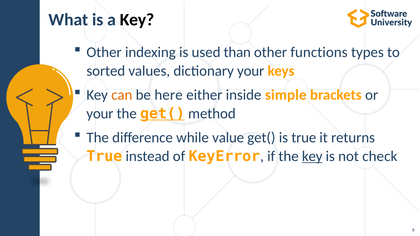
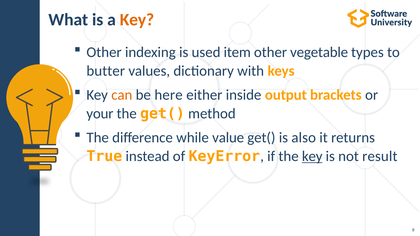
Key at (137, 20) colour: black -> orange
than: than -> item
functions: functions -> vegetable
sorted: sorted -> butter
dictionary your: your -> with
simple: simple -> output
get( at (162, 114) underline: present -> none
is true: true -> also
check: check -> result
